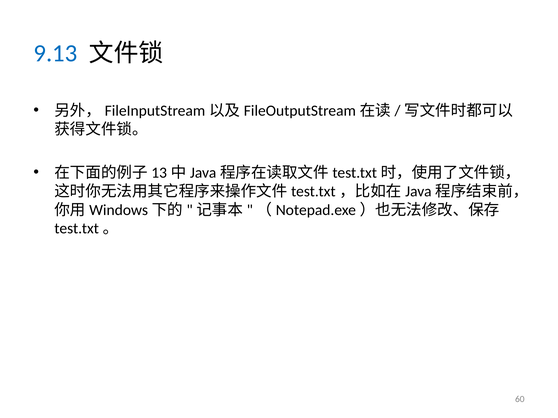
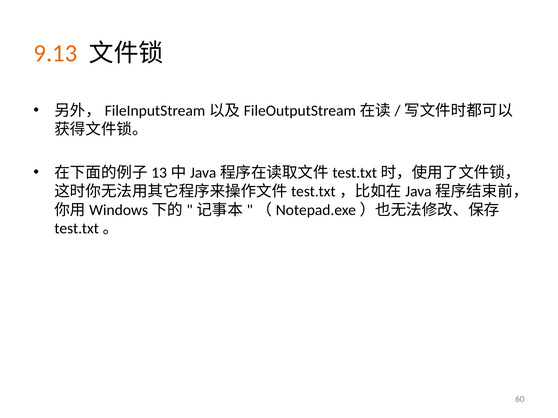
9.13 colour: blue -> orange
